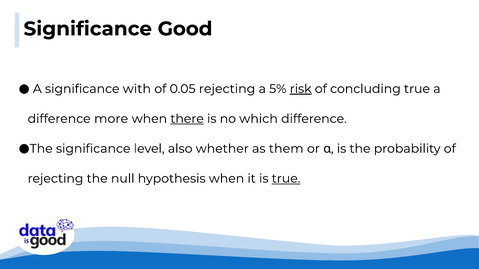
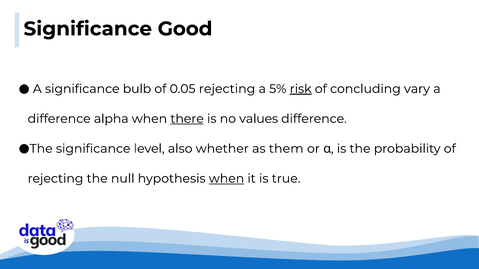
with: with -> bulb
concluding true: true -> vary
more: more -> alpha
which: which -> values
when at (227, 179) underline: none -> present
true at (286, 179) underline: present -> none
